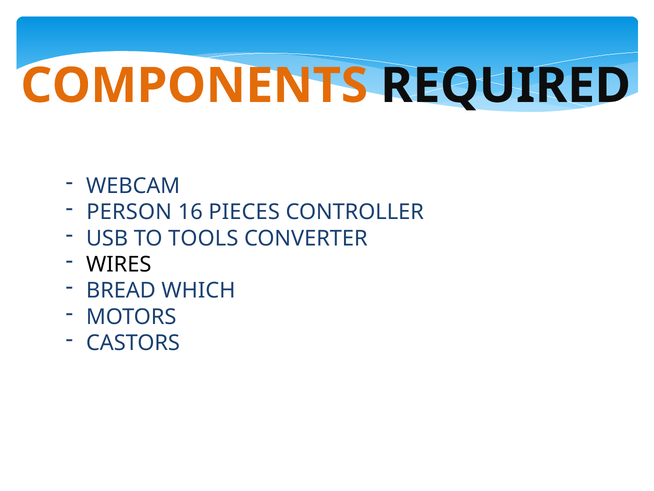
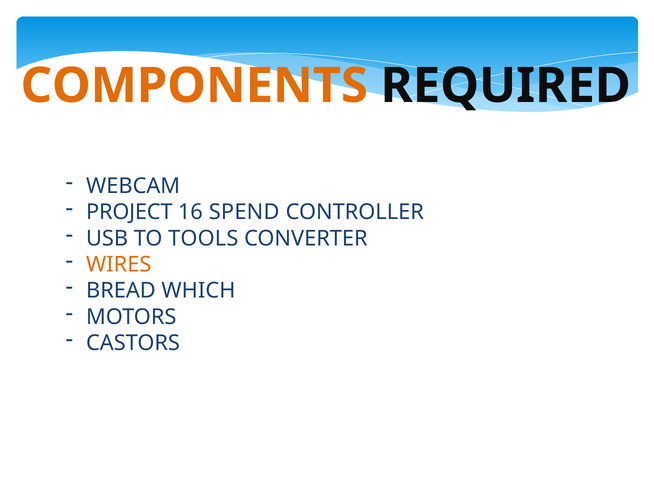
PERSON: PERSON -> PROJECT
PIECES: PIECES -> SPEND
WIRES colour: black -> orange
